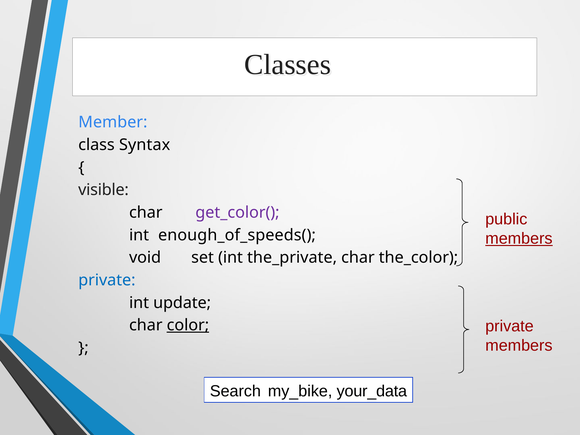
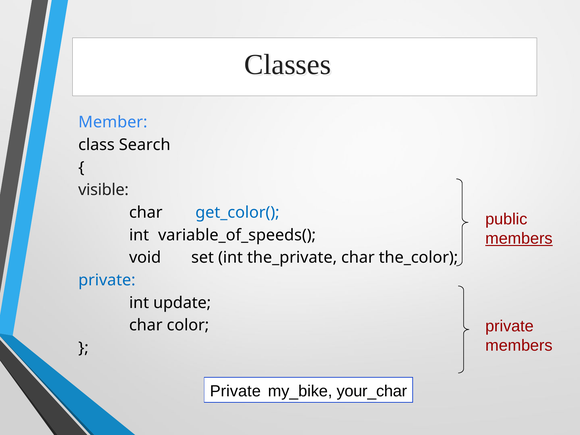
Syntax: Syntax -> Search
get_color( colour: purple -> blue
enough_of_speeds(: enough_of_speeds( -> variable_of_speeds(
color underline: present -> none
Search at (235, 391): Search -> Private
your_data: your_data -> your_char
